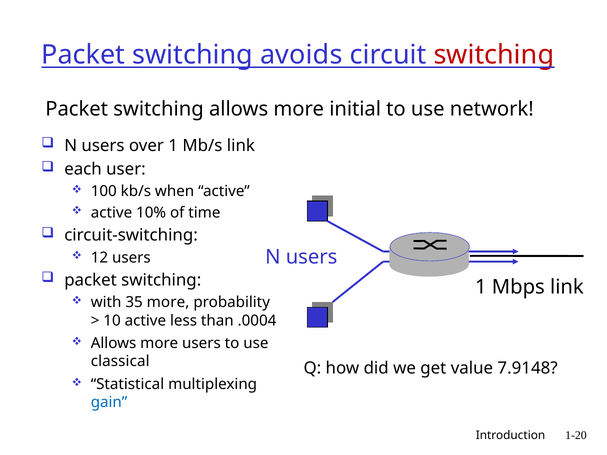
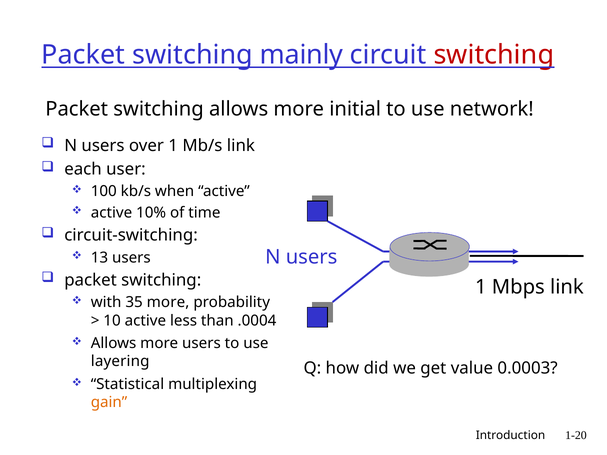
avoids: avoids -> mainly
12: 12 -> 13
classical: classical -> layering
7.9148: 7.9148 -> 0.0003
gain colour: blue -> orange
